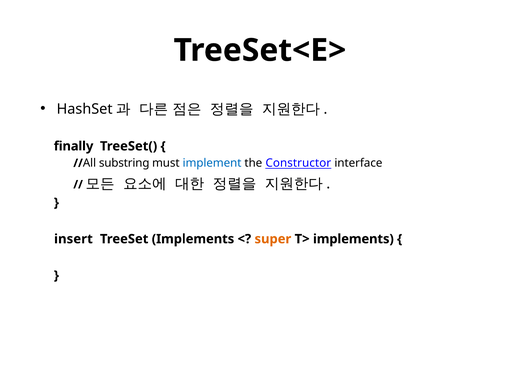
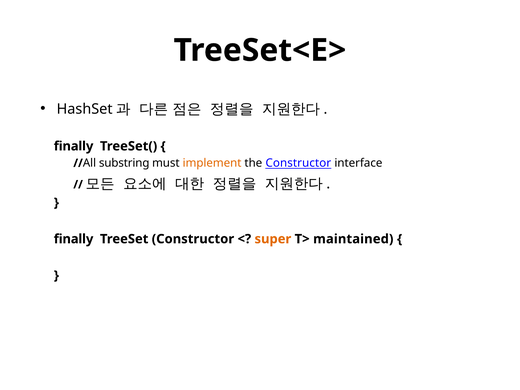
implement colour: blue -> orange
insert at (73, 239): insert -> finally
TreeSet Implements: Implements -> Constructor
T> implements: implements -> maintained
